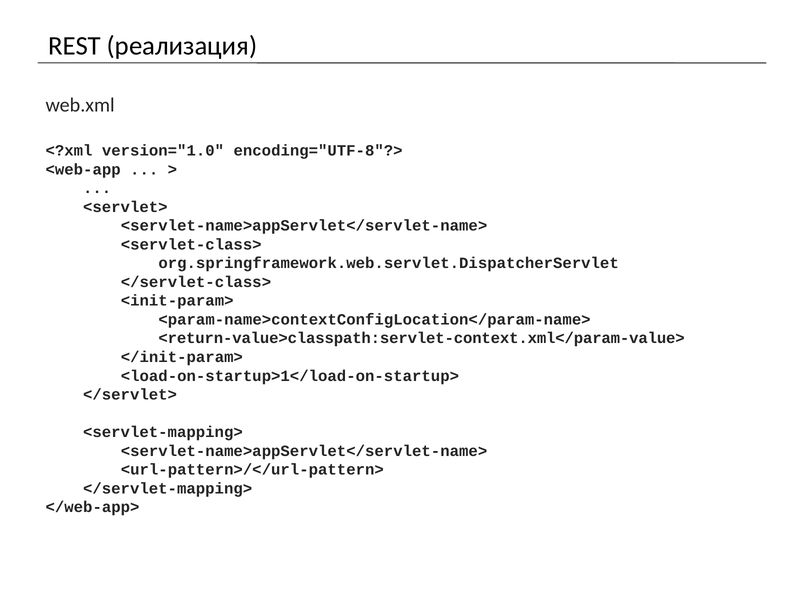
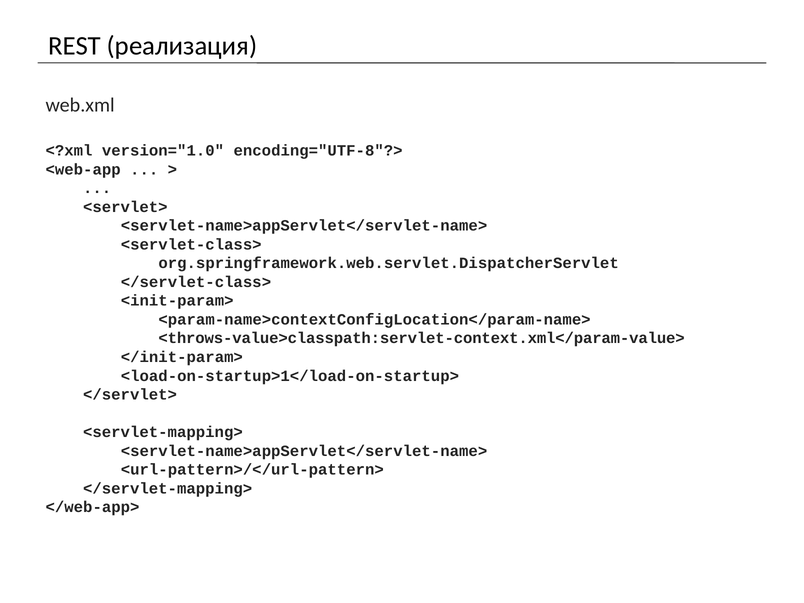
<return-value>classpath:servlet-context.xml</param-value>: <return-value>classpath:servlet-context.xml</param-value> -> <throws-value>classpath:servlet-context.xml</param-value>
